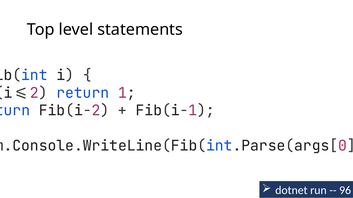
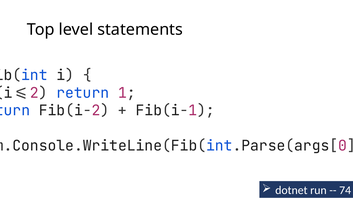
96: 96 -> 74
